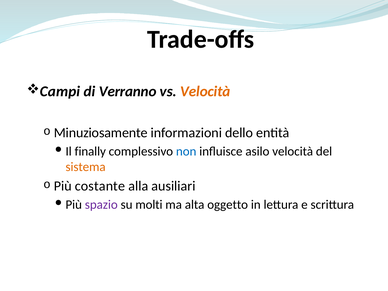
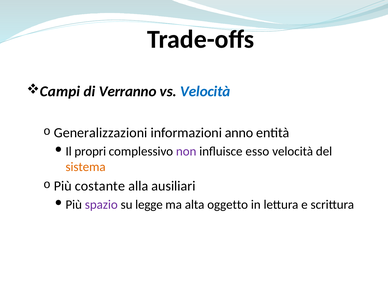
Velocità at (205, 91) colour: orange -> blue
Minuziosamente: Minuziosamente -> Generalizzazioni
dello: dello -> anno
finally: finally -> propri
non colour: blue -> purple
asilo: asilo -> esso
molti: molti -> legge
